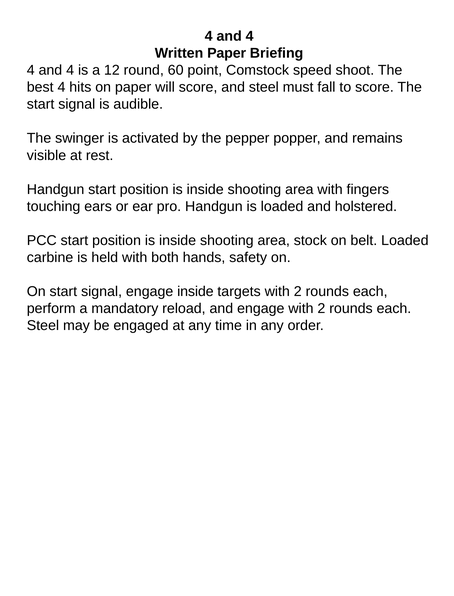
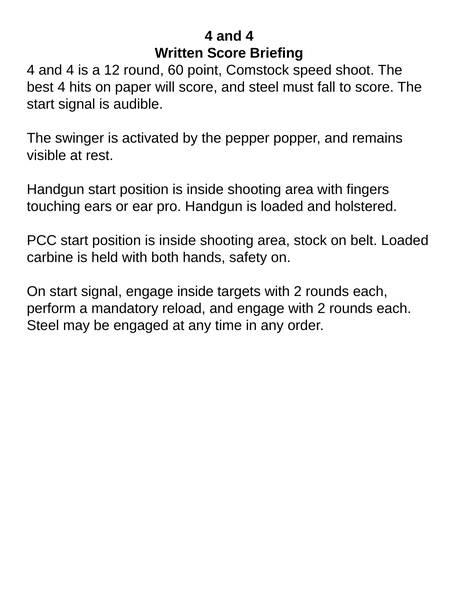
Written Paper: Paper -> Score
